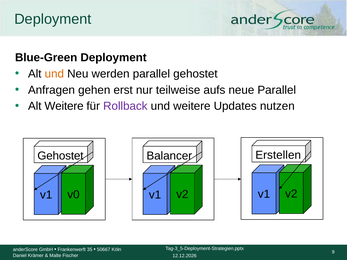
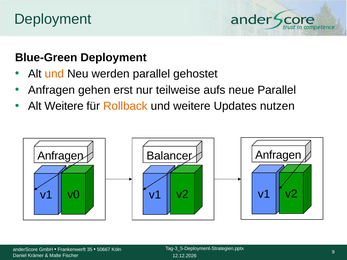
Rollback colour: purple -> orange
Erstellen at (278, 155): Erstellen -> Anfragen
Gehostet at (60, 156): Gehostet -> Anfragen
